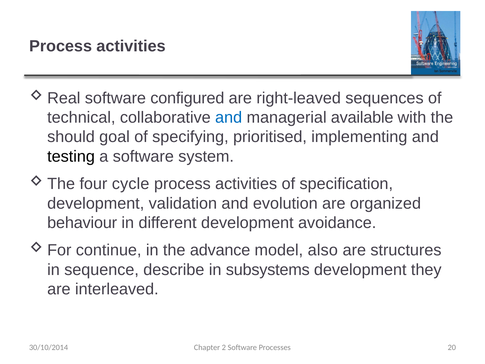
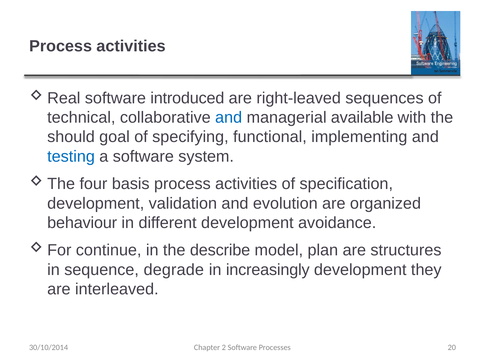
configured: configured -> introduced
prioritised: prioritised -> functional
testing colour: black -> blue
cycle: cycle -> basis
advance: advance -> describe
also: also -> plan
describe: describe -> degrade
subsystems: subsystems -> increasingly
